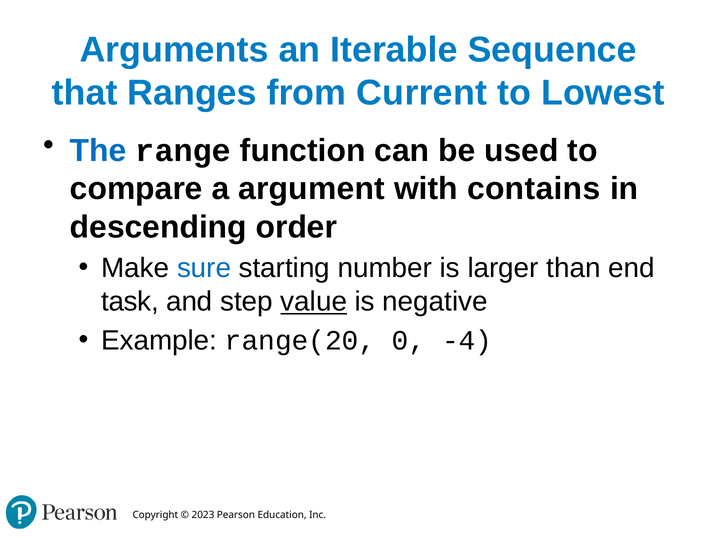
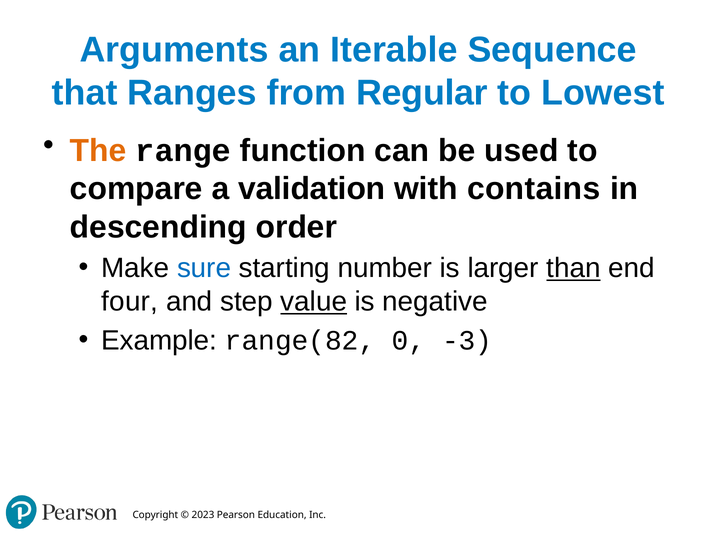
Current: Current -> Regular
The colour: blue -> orange
argument: argument -> validation
than underline: none -> present
task: task -> four
range(20: range(20 -> range(82
-4: -4 -> -3
